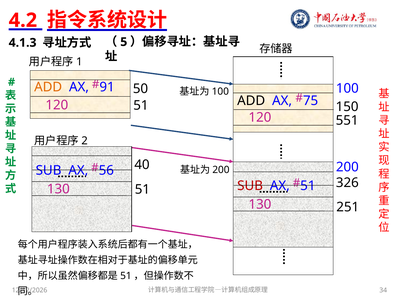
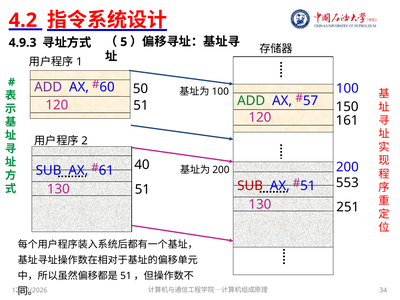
4.1.3: 4.1.3 -> 4.9.3
ADD at (48, 87) colour: orange -> purple
91: 91 -> 60
ADD at (251, 101) colour: black -> green
75: 75 -> 57
551: 551 -> 161
56: 56 -> 61
326: 326 -> 553
